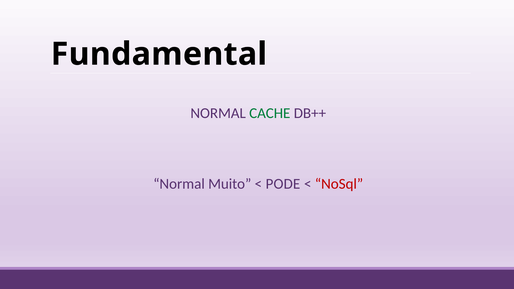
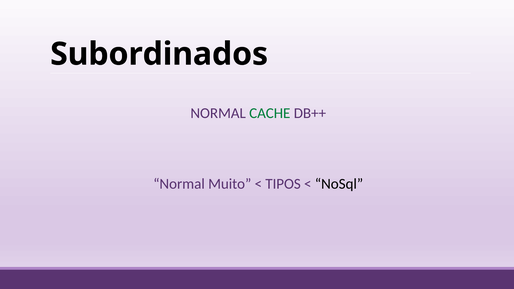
Fundamental: Fundamental -> Subordinados
PODE: PODE -> TIPOS
NoSql colour: red -> black
